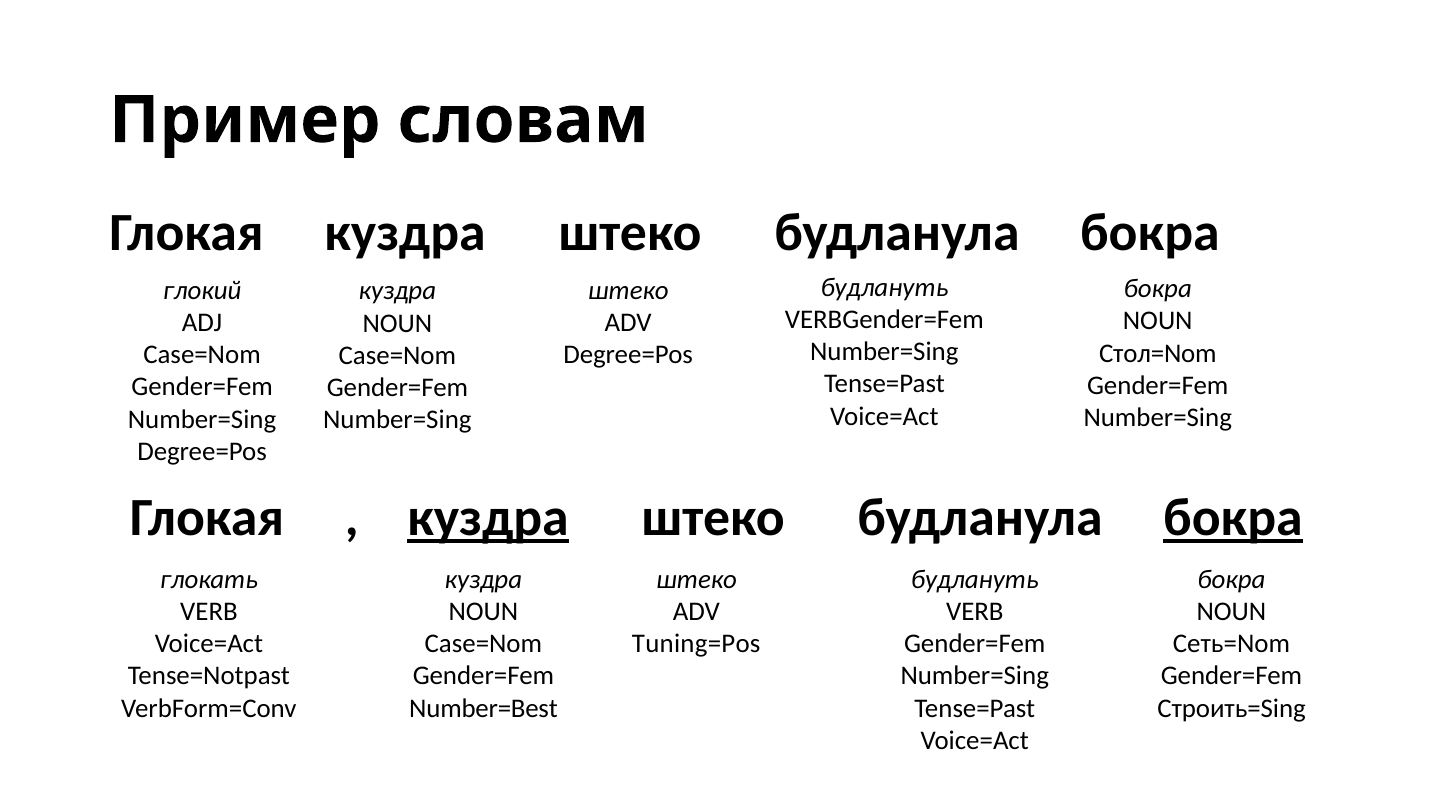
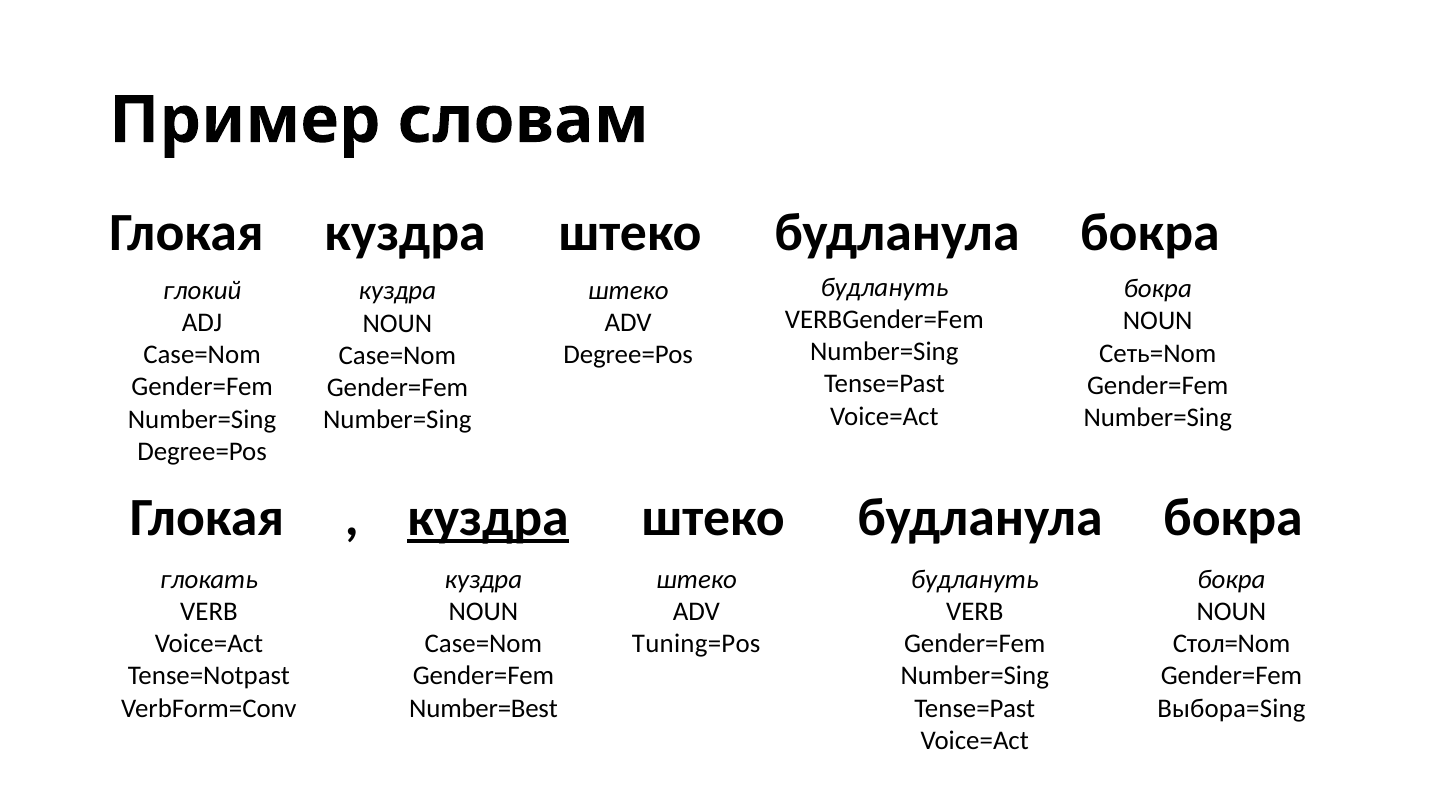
Стол=Nom: Стол=Nom -> Сеть=Nom
бокра at (1233, 518) underline: present -> none
Сеть=Nom: Сеть=Nom -> Стол=Nom
Строить=Sing: Строить=Sing -> Выбора=Sing
